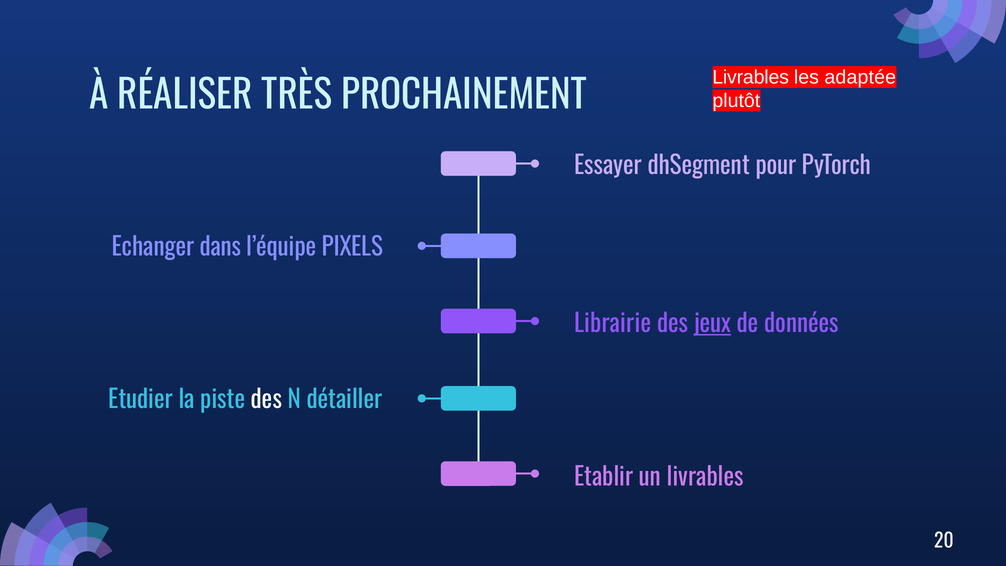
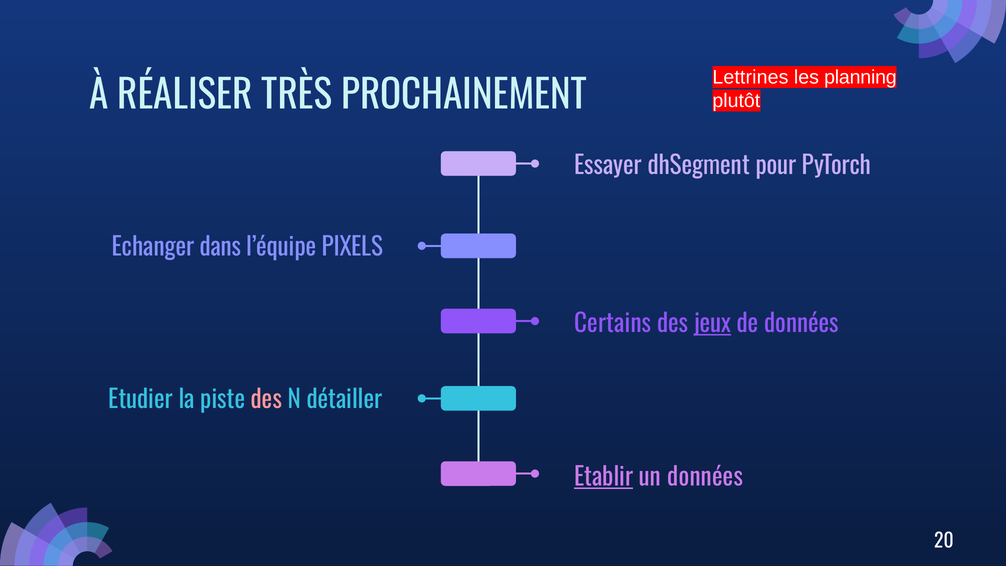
Livrables at (751, 77): Livrables -> Lettrines
adaptée: adaptée -> planning
Librairie: Librairie -> Certains
des at (266, 400) colour: white -> pink
Etablir underline: none -> present
un livrables: livrables -> données
